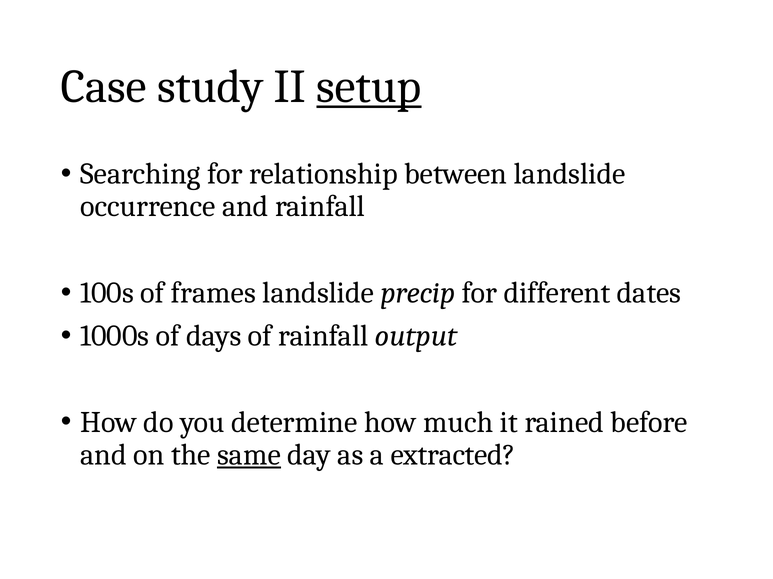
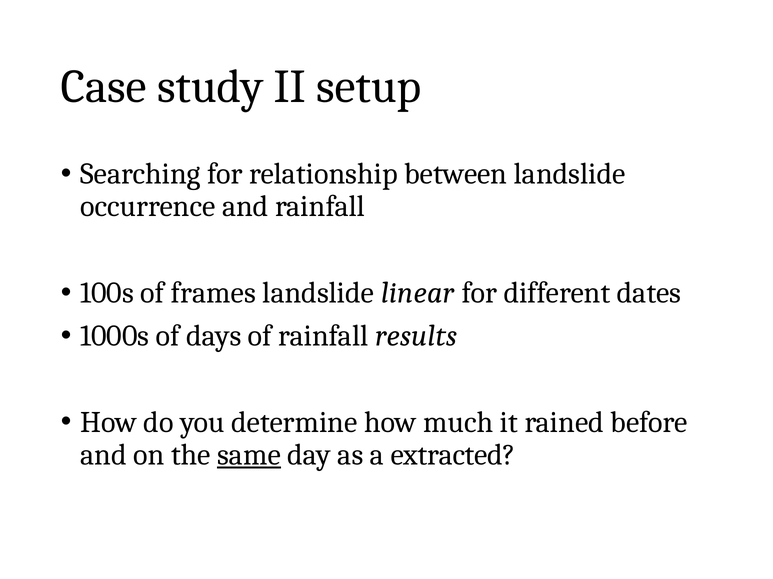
setup underline: present -> none
precip: precip -> linear
output: output -> results
